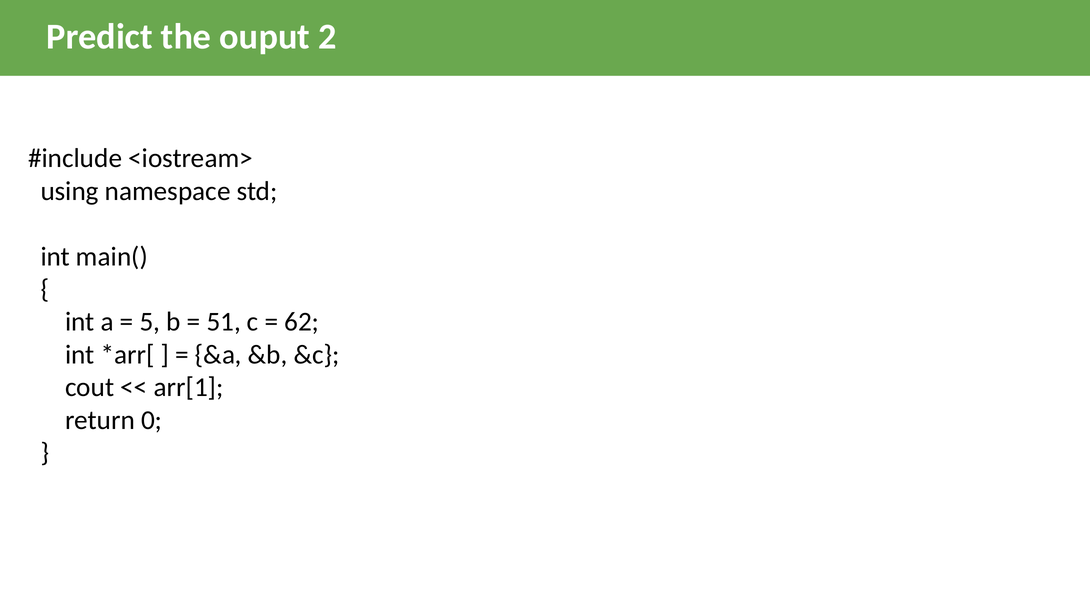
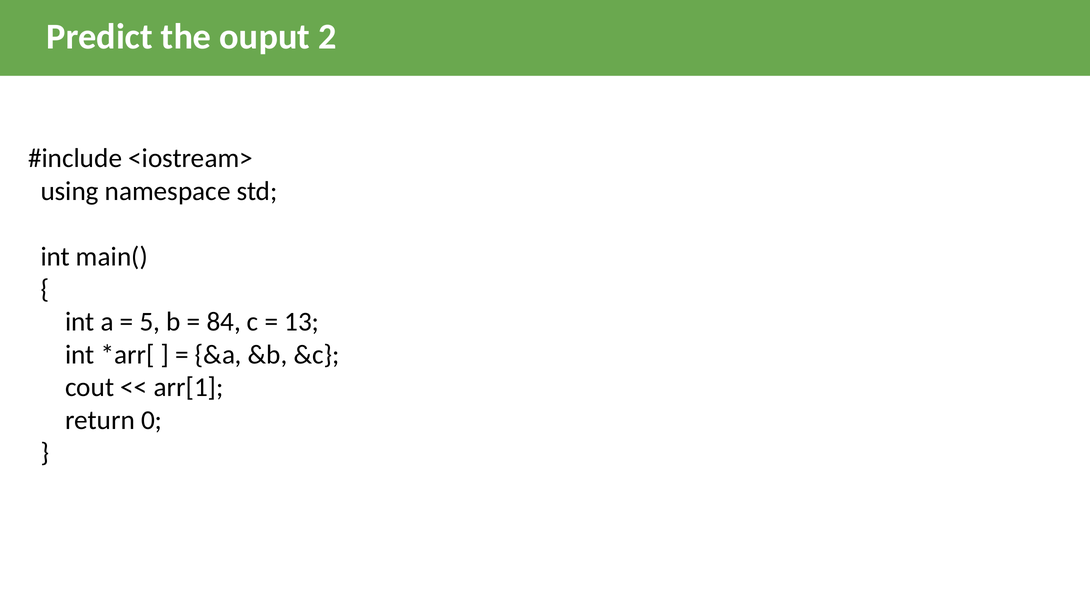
51: 51 -> 84
62: 62 -> 13
